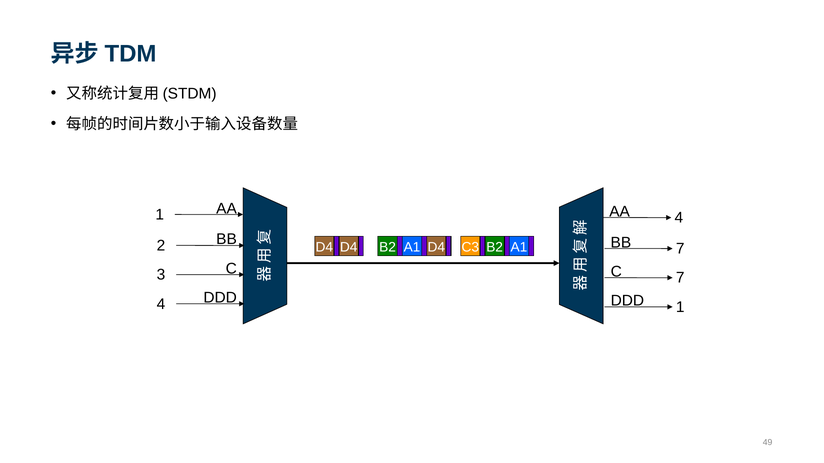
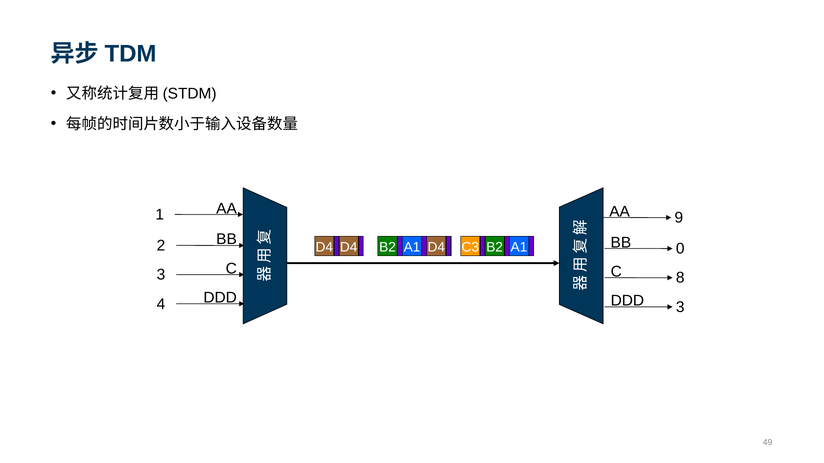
AA 4: 4 -> 9
BB 7: 7 -> 0
C 7: 7 -> 8
DDD 1: 1 -> 3
